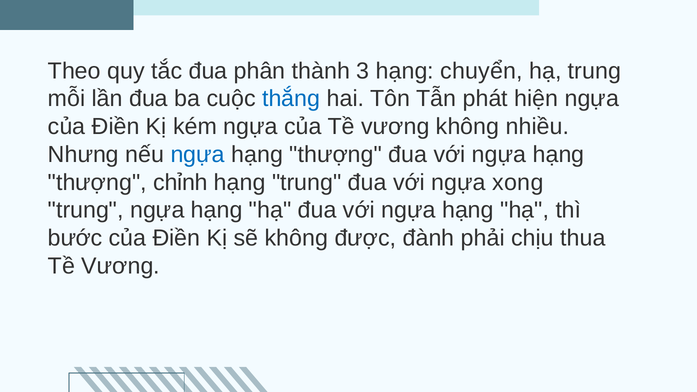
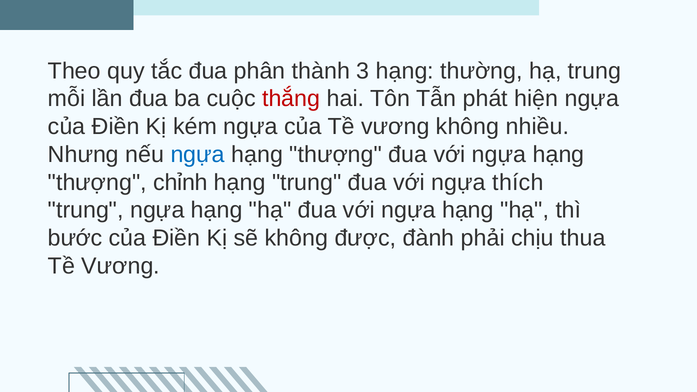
chuyển: chuyển -> thường
thắng colour: blue -> red
xong: xong -> thích
